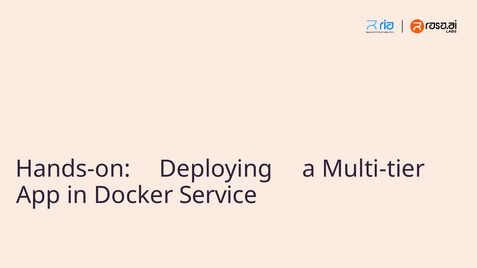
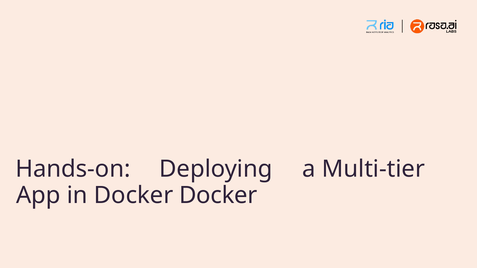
Docker Service: Service -> Docker
